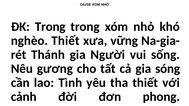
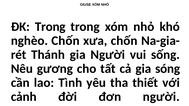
nghèo Thiết: Thiết -> Chốn
xưa vững: vững -> chốn
đơn phong: phong -> người
